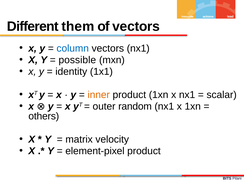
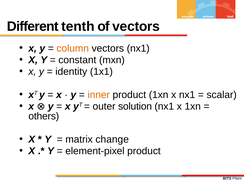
them: them -> tenth
column colour: blue -> orange
possible: possible -> constant
random: random -> solution
velocity: velocity -> change
